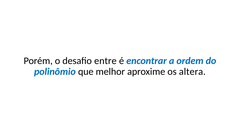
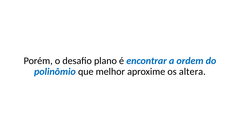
entre: entre -> plano
